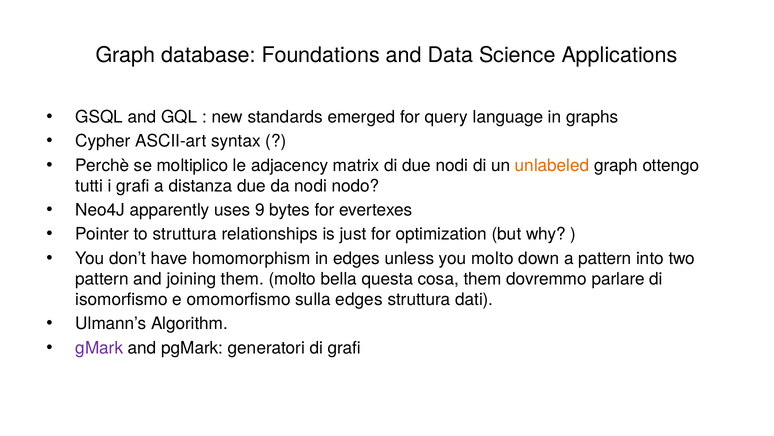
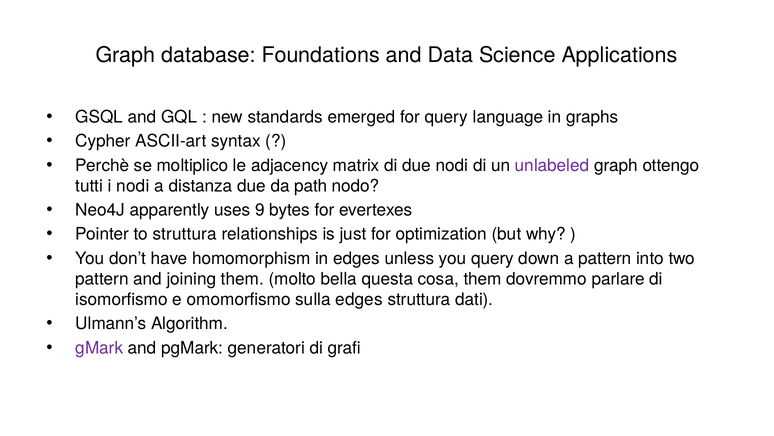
unlabeled colour: orange -> purple
i grafi: grafi -> nodi
da nodi: nodi -> path
you molto: molto -> query
